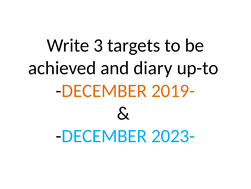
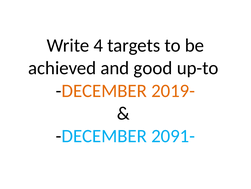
3: 3 -> 4
diary: diary -> good
2023-: 2023- -> 2091-
